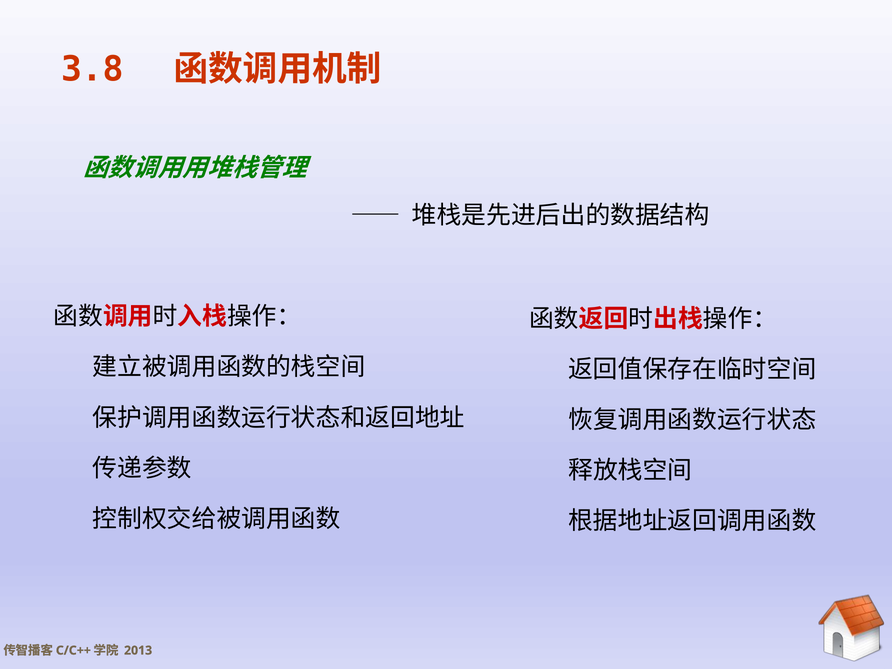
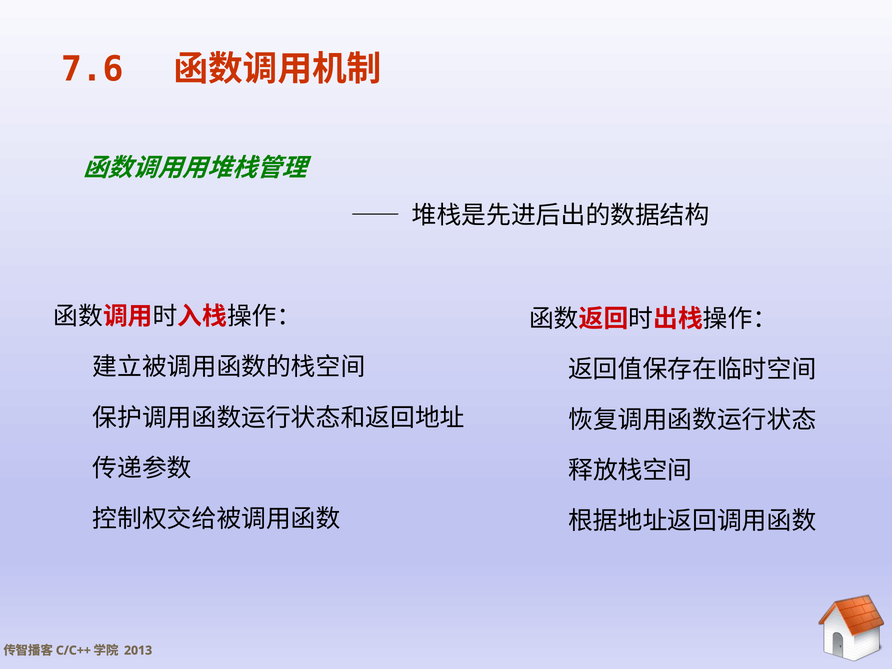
3.8: 3.8 -> 7.6
